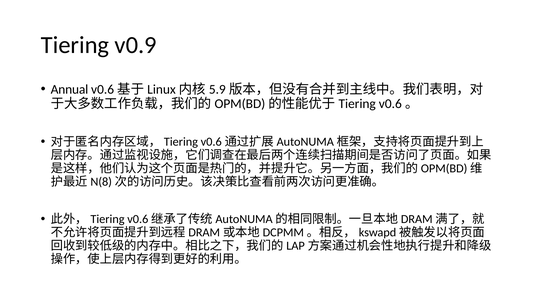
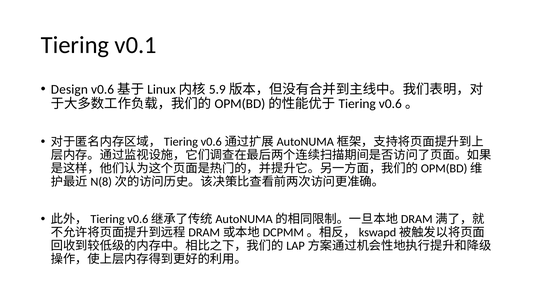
v0.9: v0.9 -> v0.1
Annual: Annual -> Design
